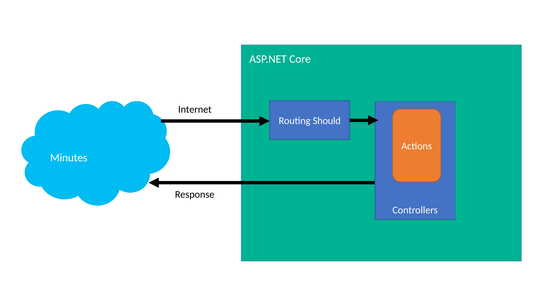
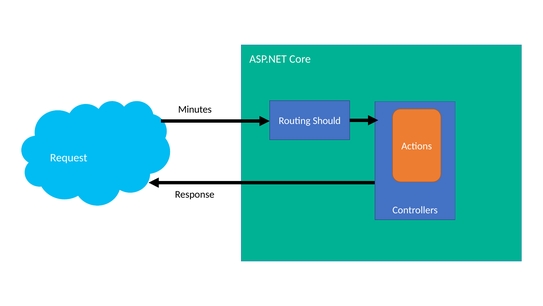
Internet: Internet -> Minutes
Minutes: Minutes -> Request
